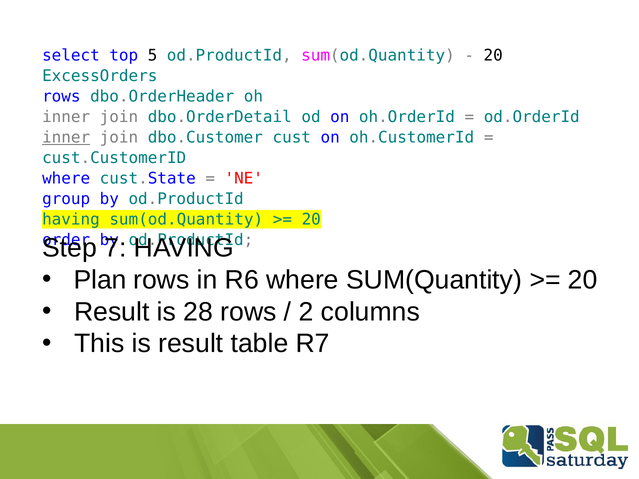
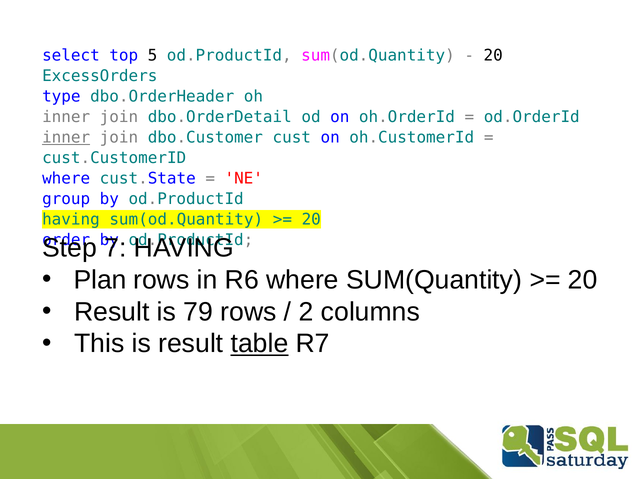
rows at (61, 97): rows -> type
28: 28 -> 79
table underline: none -> present
